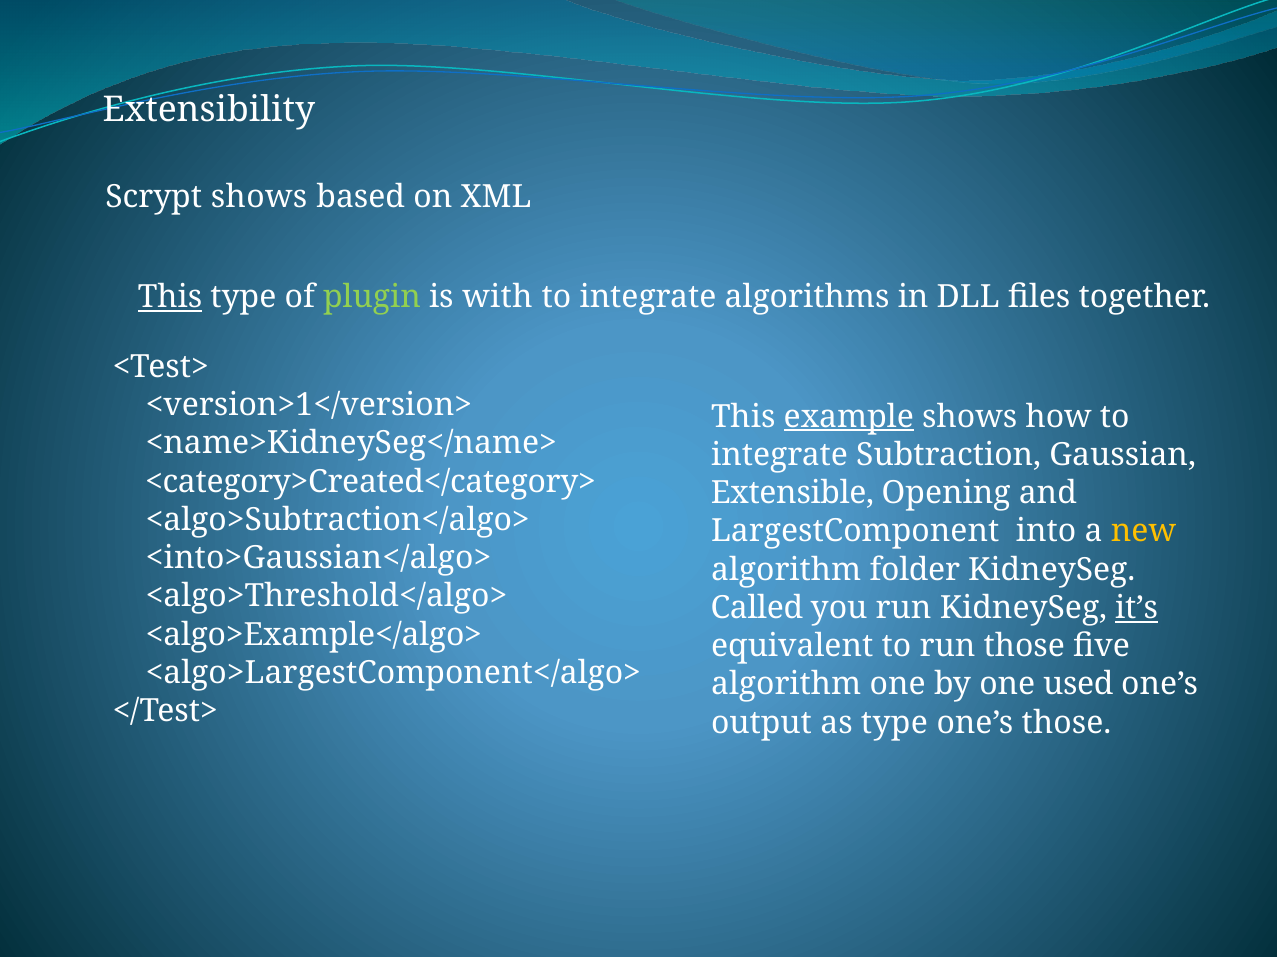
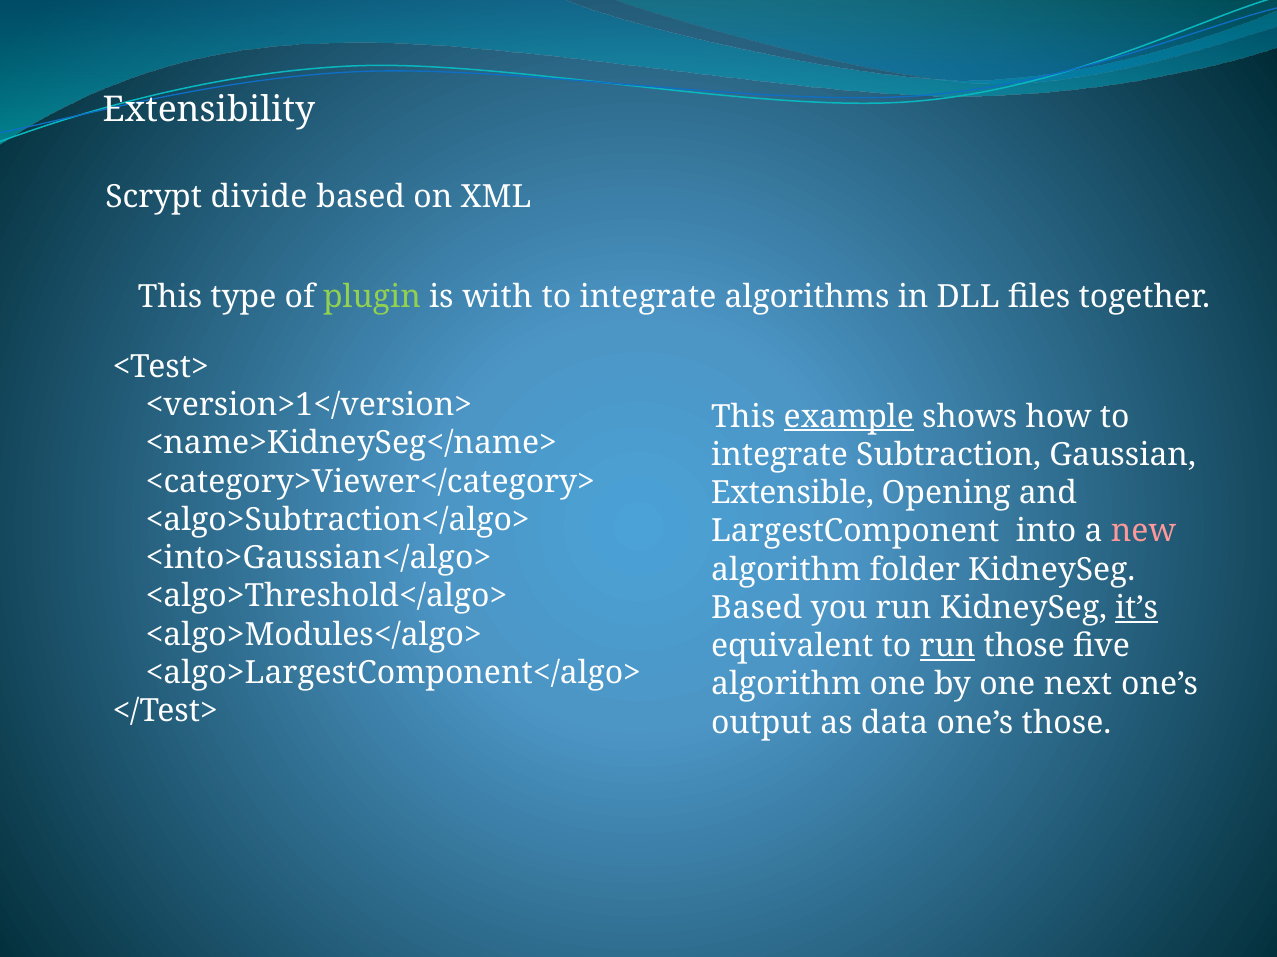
Scrypt shows: shows -> divide
This at (170, 297) underline: present -> none
<category>Created</category>: <category>Created</category> -> <category>Viewer</category>
new colour: yellow -> pink
Called at (757, 608): Called -> Based
<algo>Example</algo>: <algo>Example</algo> -> <algo>Modules</algo>
run at (947, 647) underline: none -> present
used: used -> next
as type: type -> data
